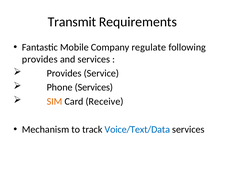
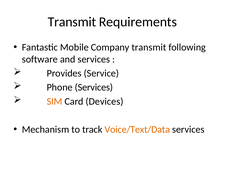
Company regulate: regulate -> transmit
provides at (40, 59): provides -> software
Receive: Receive -> Devices
Voice/Text/Data colour: blue -> orange
